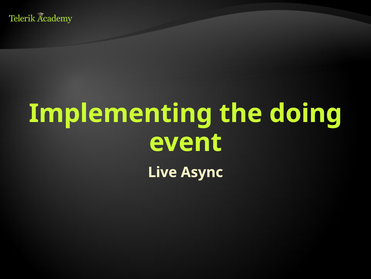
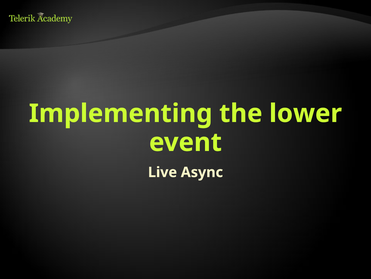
doing: doing -> lower
